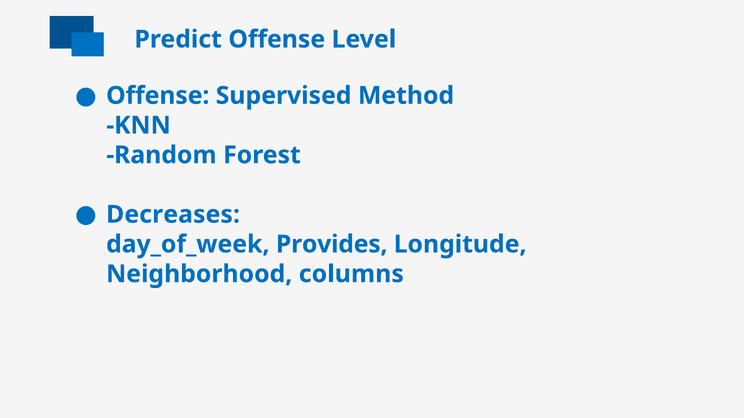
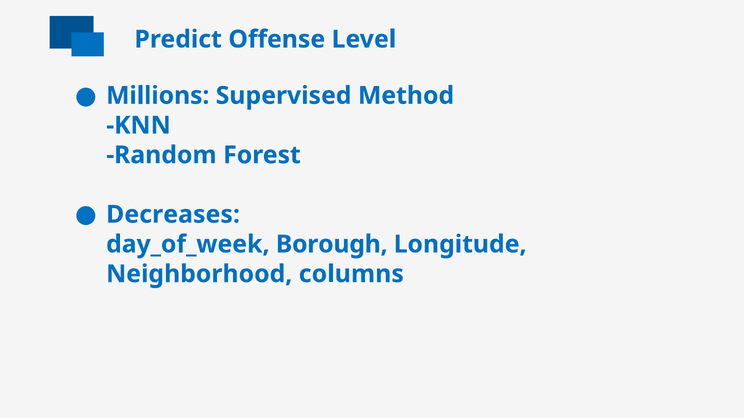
Offense at (158, 96): Offense -> Millions
Provides: Provides -> Borough
